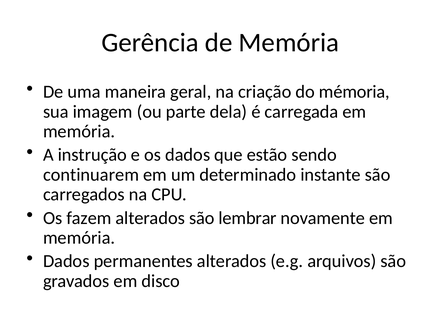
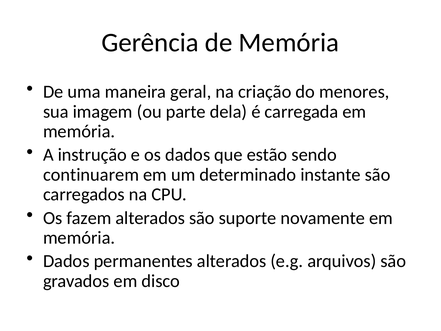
mémoria: mémoria -> menores
lembrar: lembrar -> suporte
